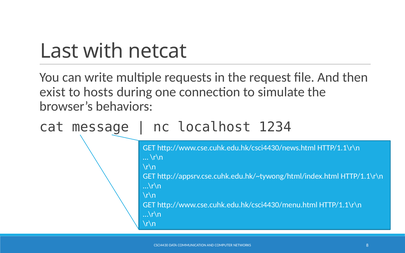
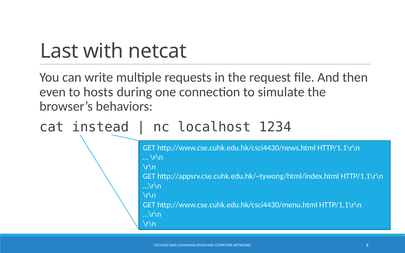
exist: exist -> even
message: message -> instead
